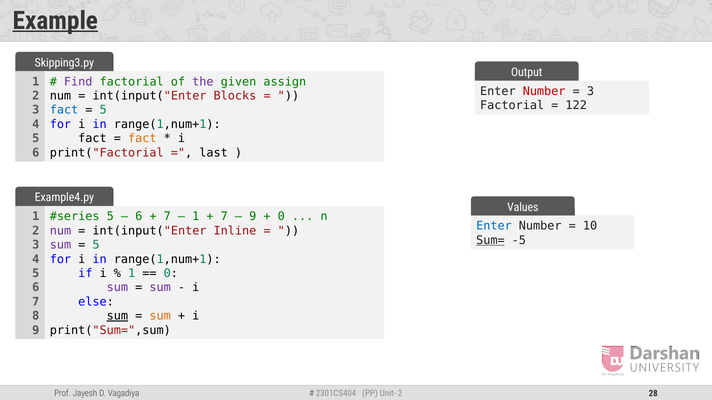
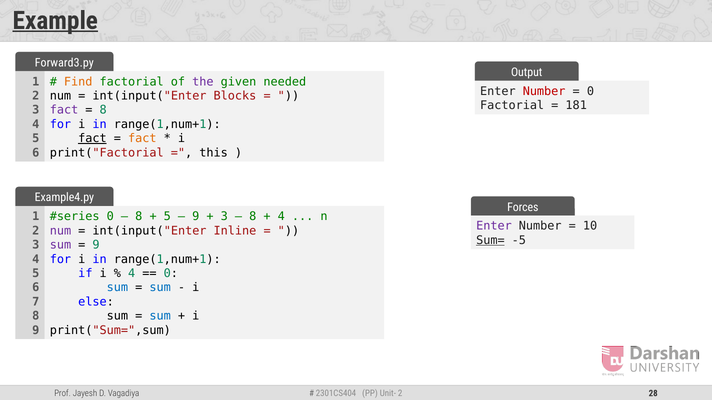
Skipping3.py: Skipping3.py -> Forward3.py
Find colour: purple -> orange
assign: assign -> needed
3 at (590, 91): 3 -> 0
122: 122 -> 181
fact at (64, 110) colour: blue -> purple
5 at (103, 110): 5 -> 8
fact at (93, 139) underline: none -> present
last: last -> this
Values: Values -> Forces
5 at (110, 217): 5 -> 0
6 at (139, 217): 6 -> 8
7 at (167, 217): 7 -> 5
1 at (196, 217): 1 -> 9
7 at (224, 217): 7 -> 3
9 at (253, 217): 9 -> 8
0 at (281, 217): 0 -> 4
Enter at (494, 226) colour: blue -> purple
5 at (96, 245): 5 -> 9
1 at (132, 274): 1 -> 4
sum at (117, 288) colour: purple -> blue
sum at (160, 288) colour: purple -> blue
sum at (117, 316) underline: present -> none
sum at (160, 316) colour: orange -> blue
